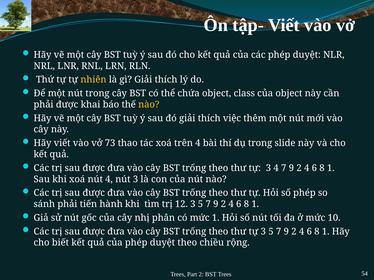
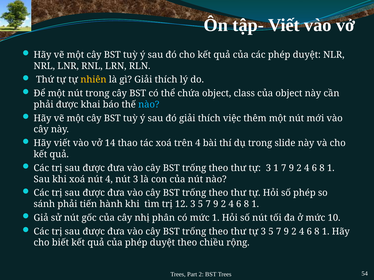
nào at (149, 105) colour: yellow -> light blue
73: 73 -> 14
3 4: 4 -> 1
